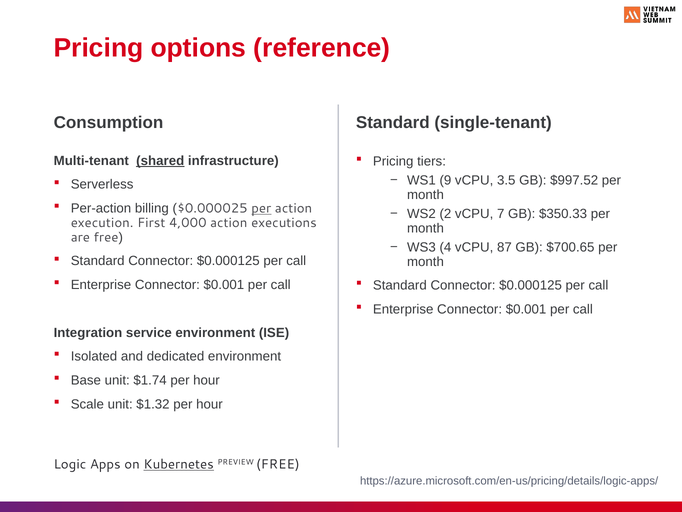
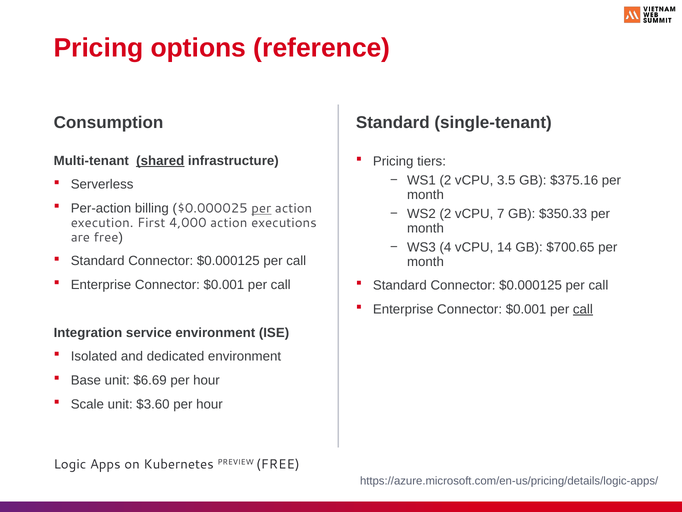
WS1 9: 9 -> 2
$997.52: $997.52 -> $375.16
87: 87 -> 14
call at (583, 309) underline: none -> present
$1.74: $1.74 -> $6.69
$1.32: $1.32 -> $3.60
Kubernetes underline: present -> none
